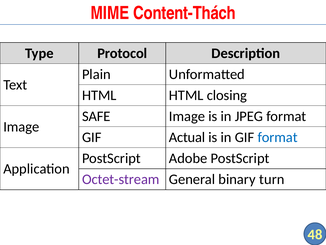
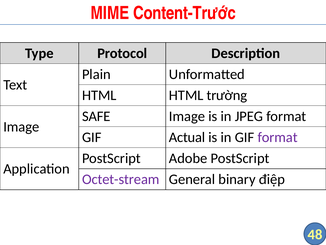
Content-Thách: Content-Thách -> Content-Trước
closing: closing -> trường
format at (278, 137) colour: blue -> purple
turn: turn -> điệp
